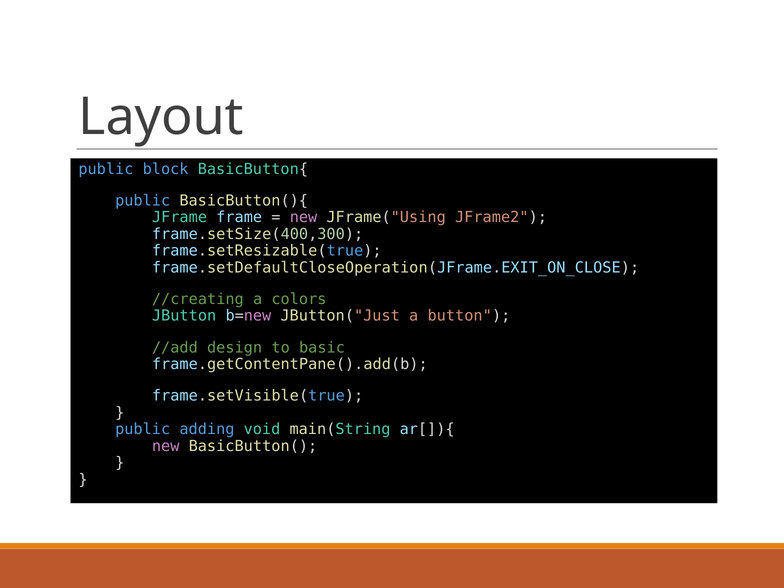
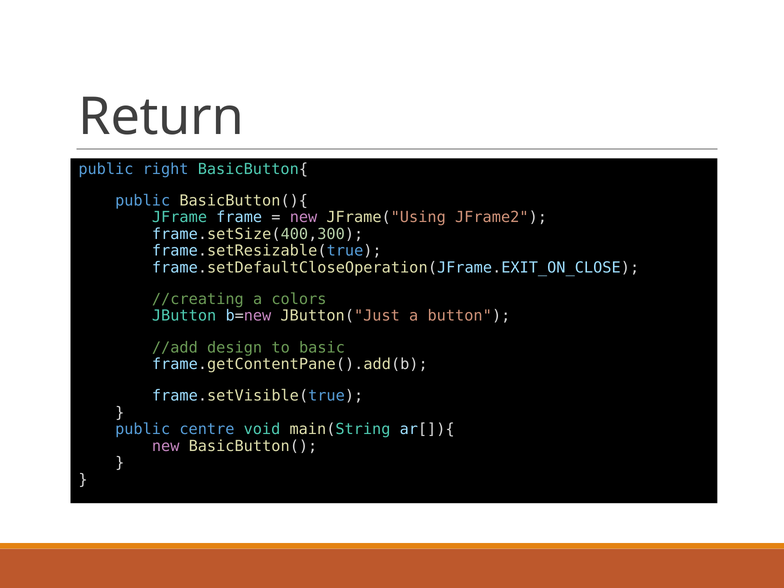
Layout: Layout -> Return
block: block -> right
adding: adding -> centre
